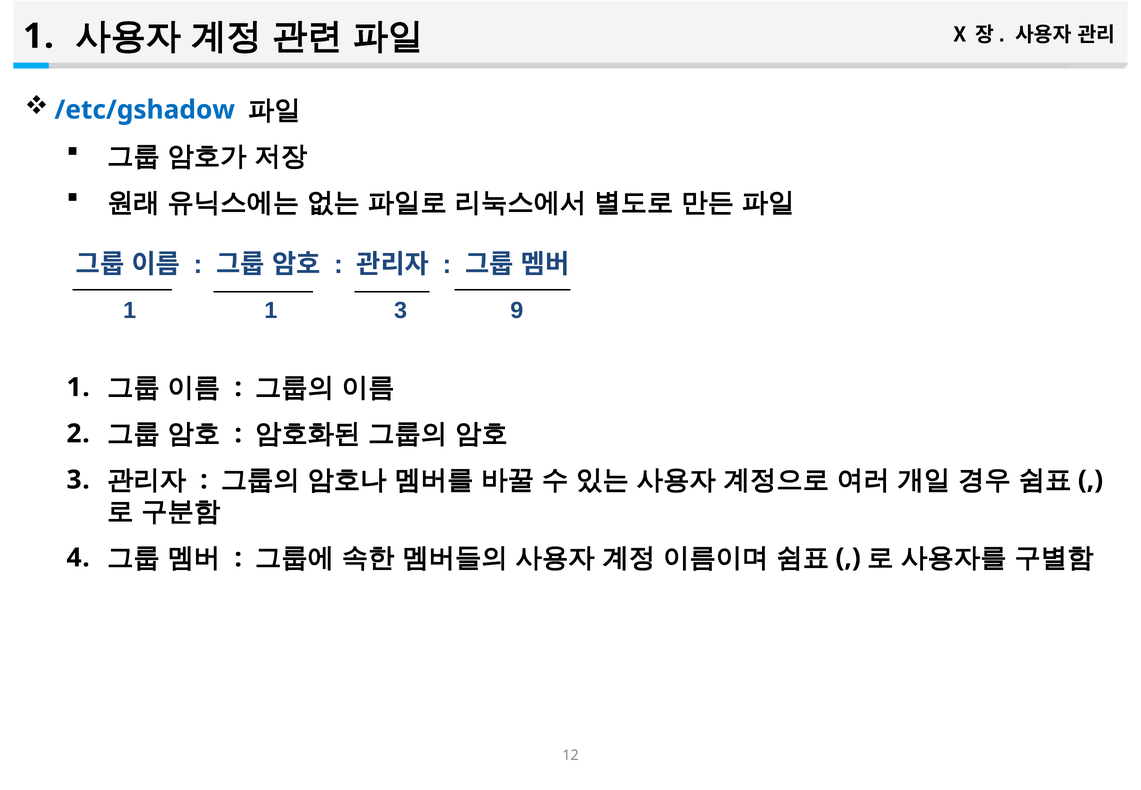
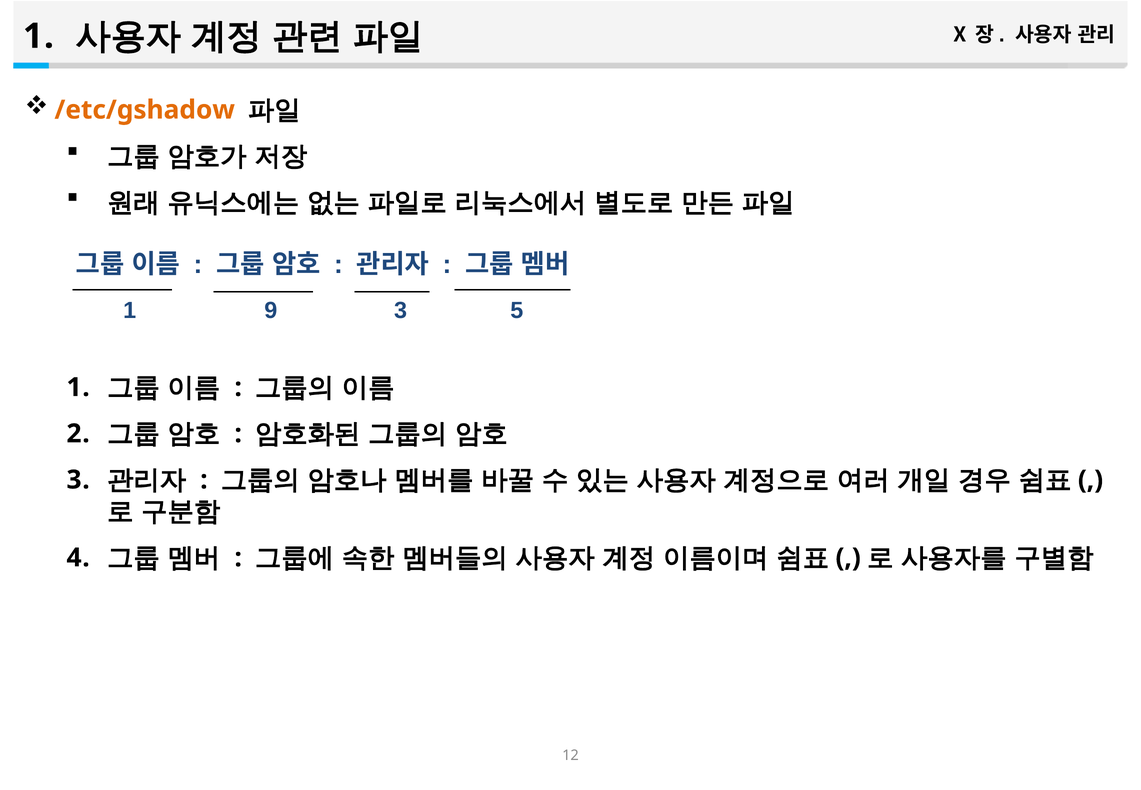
/etc/gshadow colour: blue -> orange
1 1: 1 -> 9
9: 9 -> 5
